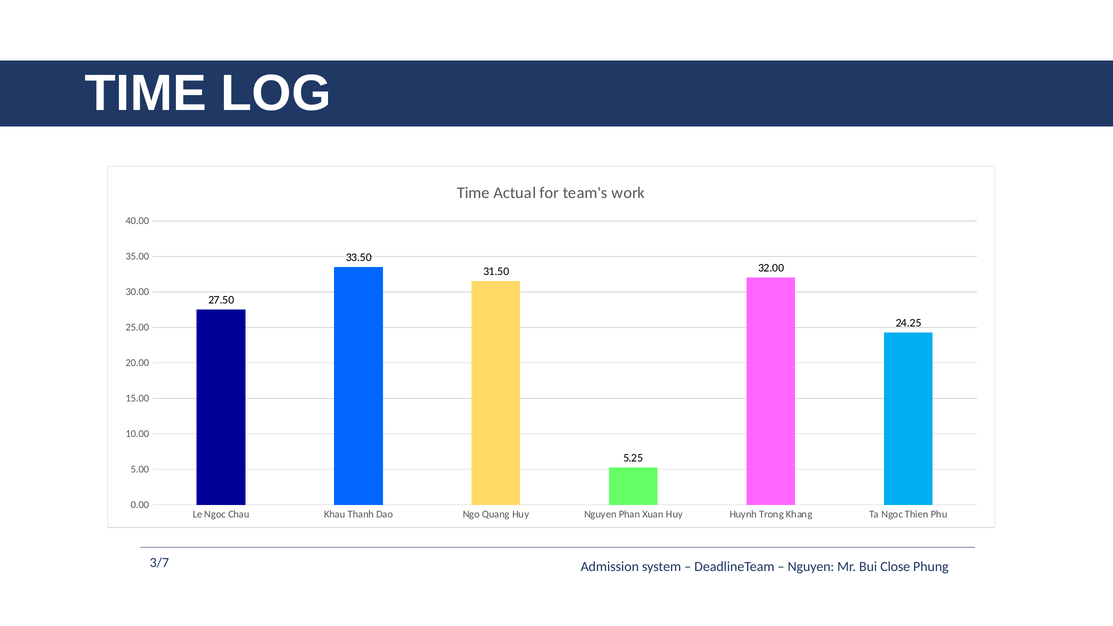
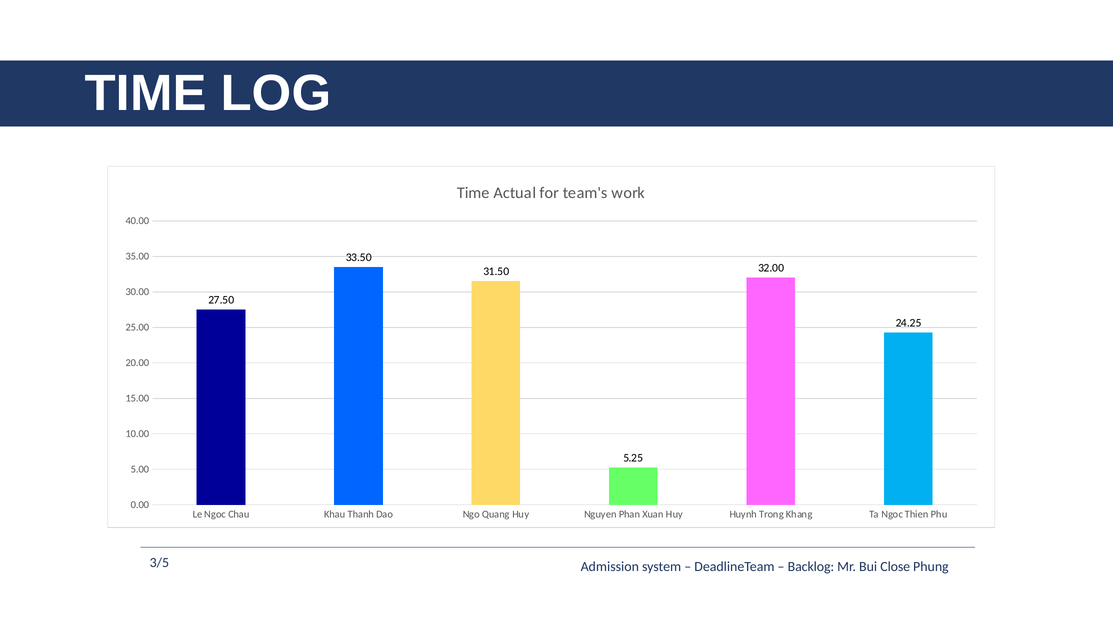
3/7: 3/7 -> 3/5
Nguyen at (811, 567): Nguyen -> Backlog
